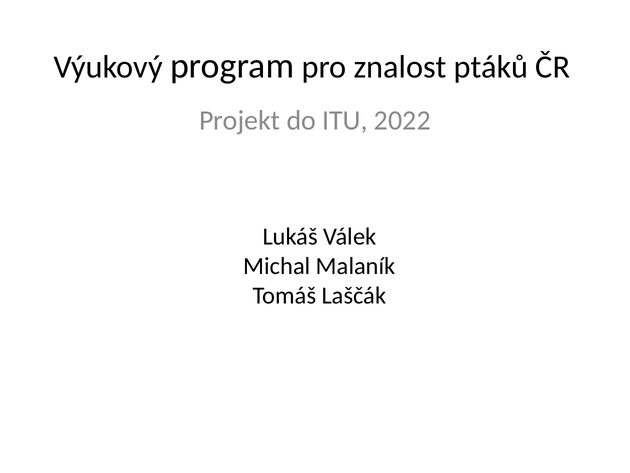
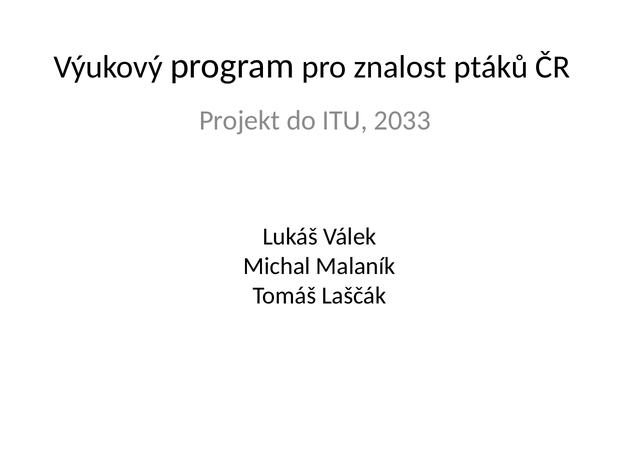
2022: 2022 -> 2033
